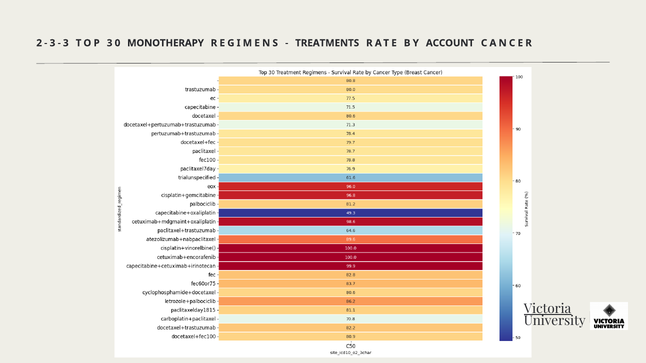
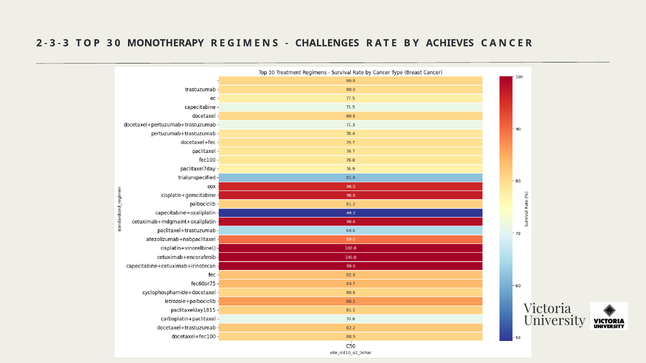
TREATMENTS: TREATMENTS -> CHALLENGES
ACCOUNT: ACCOUNT -> ACHIEVES
Victoria underline: present -> none
